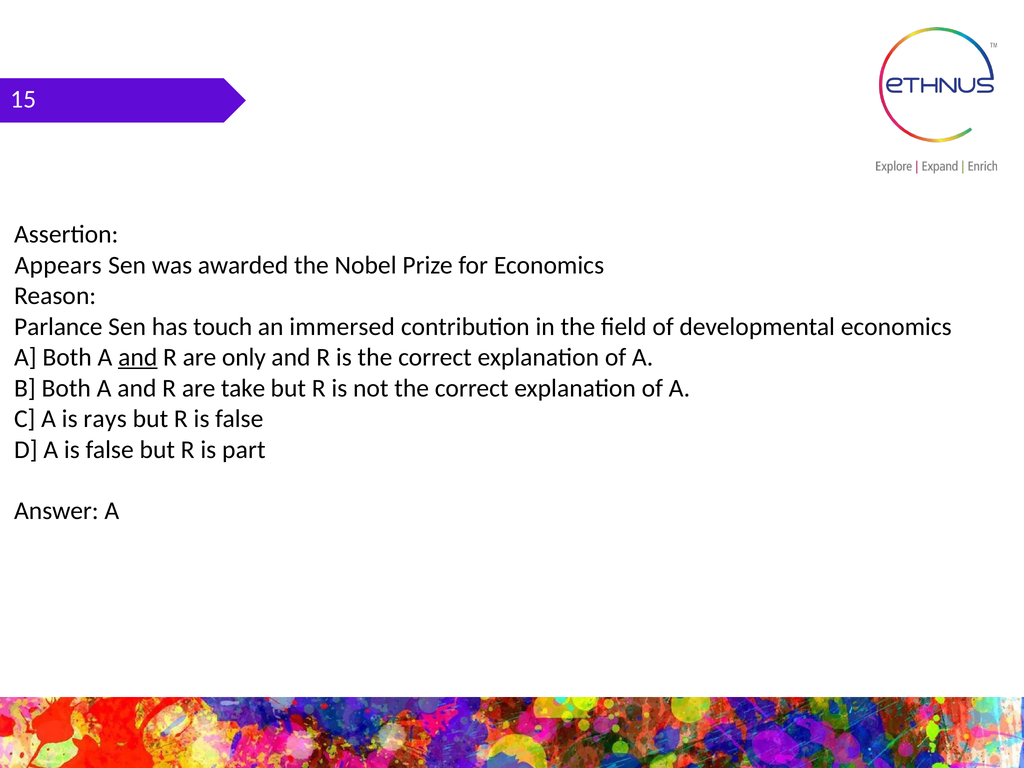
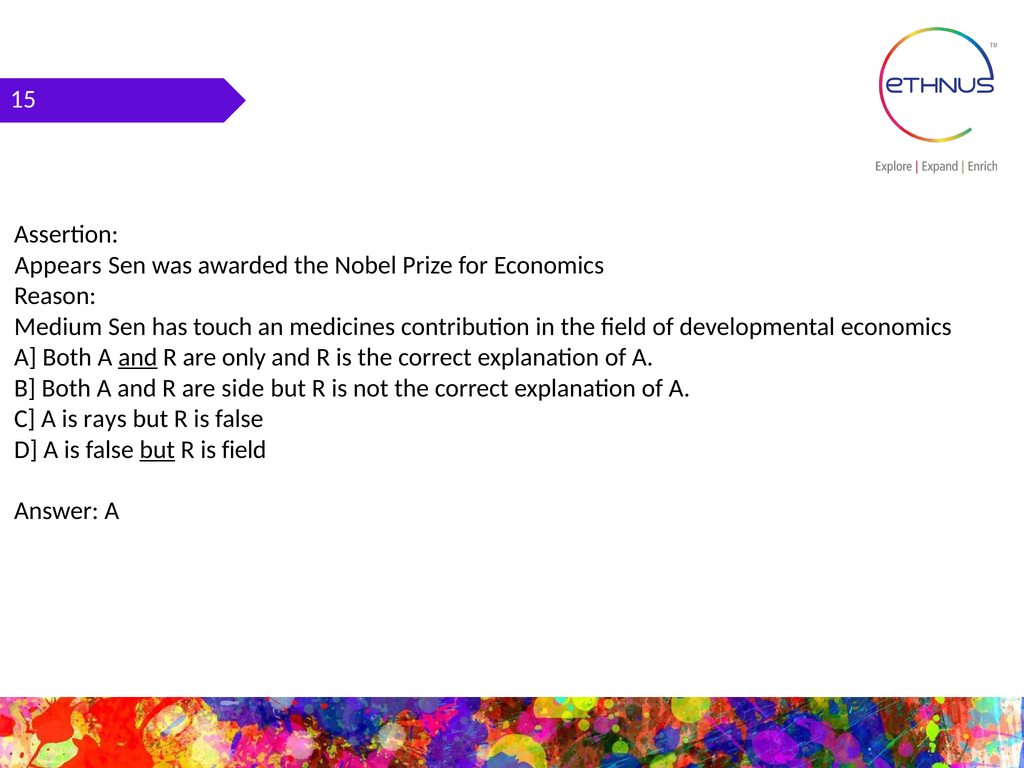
Parlance: Parlance -> Medium
immersed: immersed -> medicines
take: take -> side
but at (157, 450) underline: none -> present
is part: part -> field
